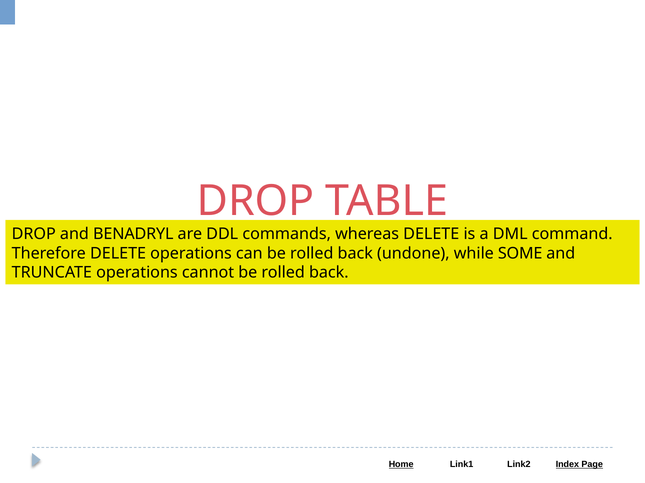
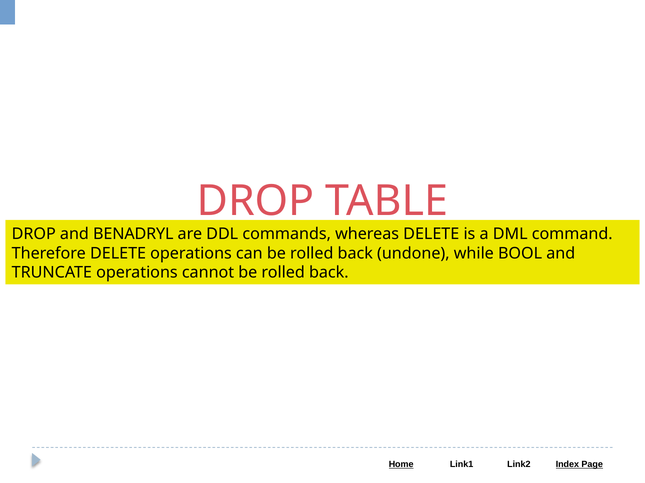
SOME: SOME -> BOOL
